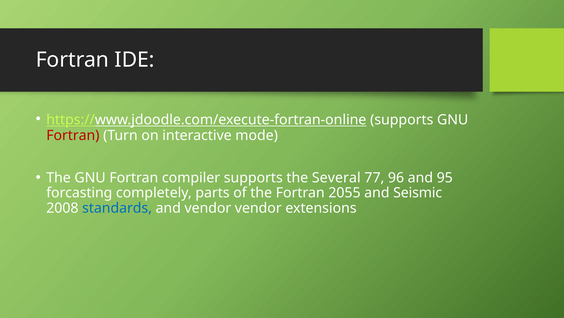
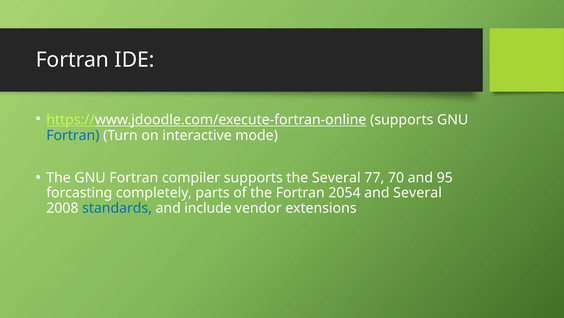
Fortran at (73, 135) colour: red -> blue
96: 96 -> 70
2055: 2055 -> 2054
and Seismic: Seismic -> Several
and vendor: vendor -> include
